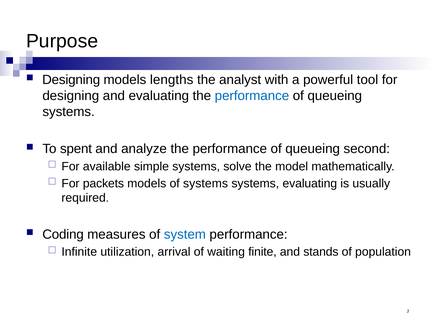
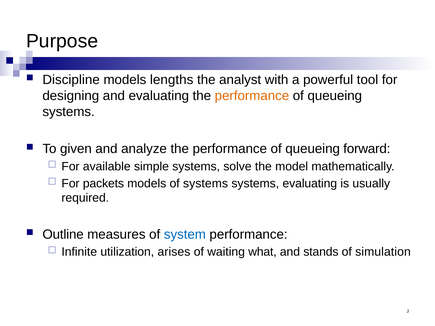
Designing at (71, 80): Designing -> Discipline
performance at (252, 96) colour: blue -> orange
spent: spent -> given
second: second -> forward
Coding: Coding -> Outline
arrival: arrival -> arises
finite: finite -> what
population: population -> simulation
